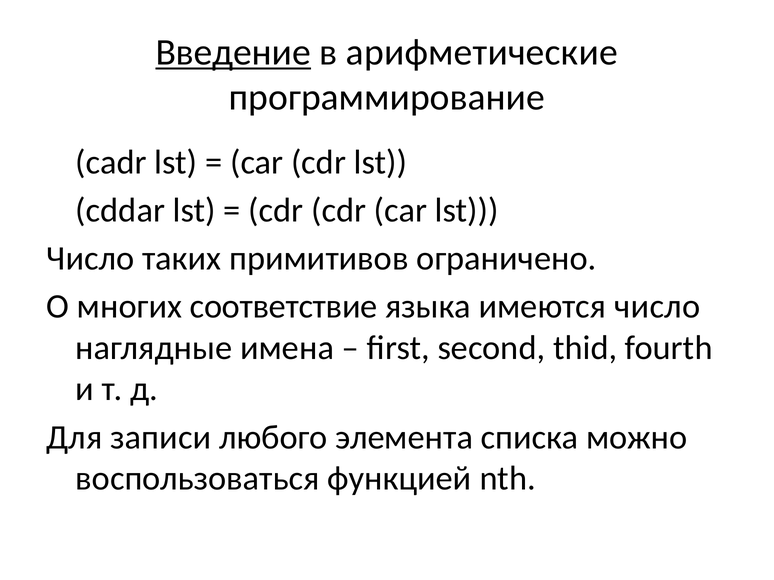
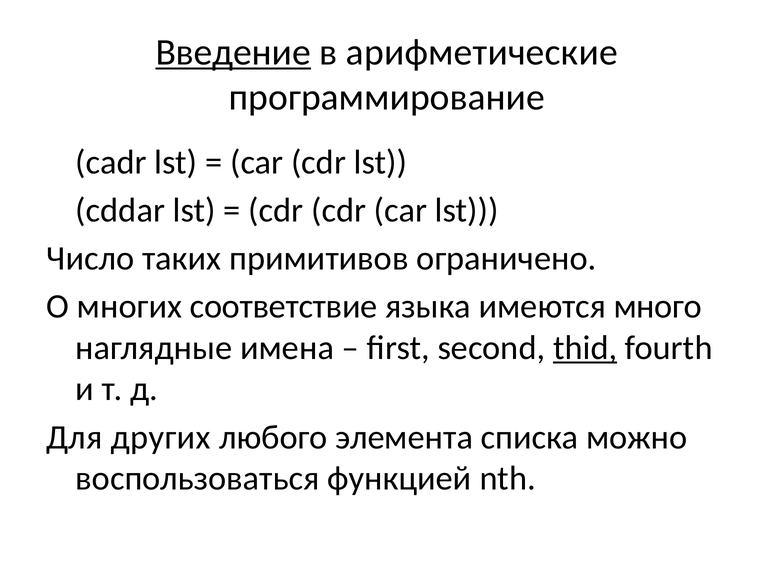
имеются число: число -> много
thid underline: none -> present
записи: записи -> других
